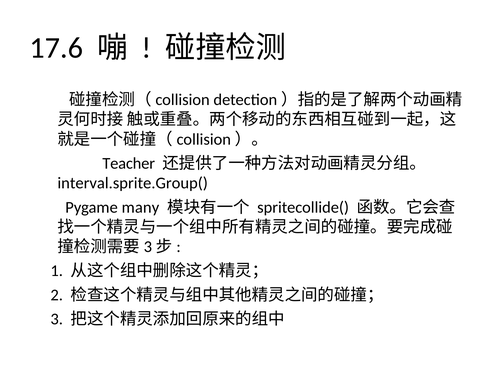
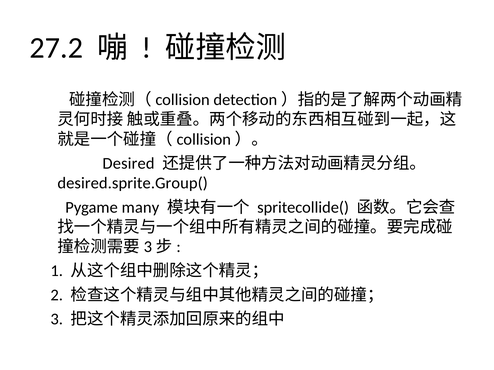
17.6: 17.6 -> 27.2
Teacher: Teacher -> Desired
interval.sprite.Group(: interval.sprite.Group( -> desired.sprite.Group(
